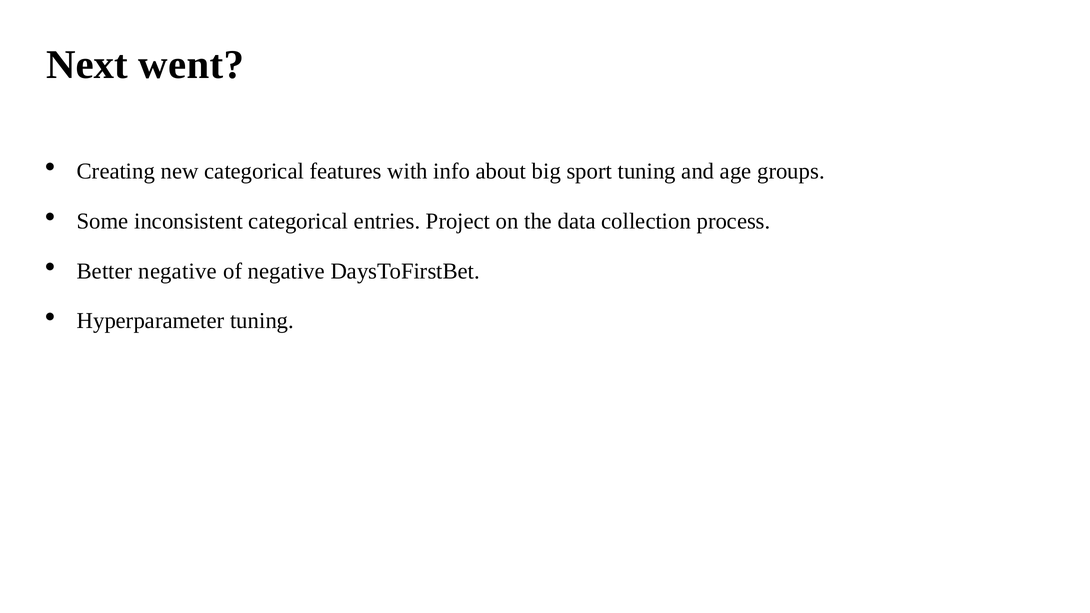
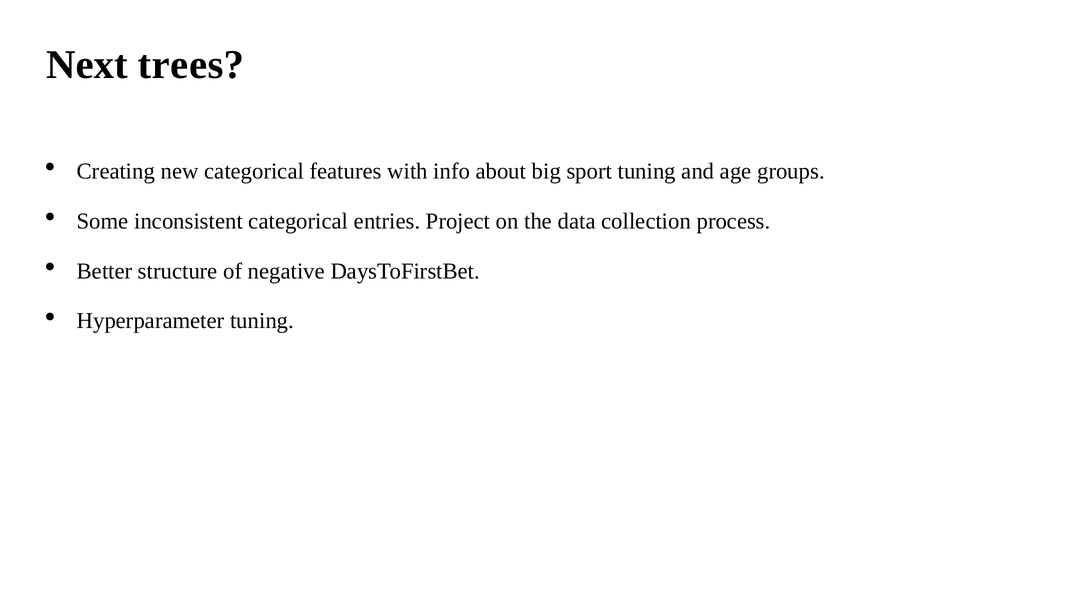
went: went -> trees
Better negative: negative -> structure
